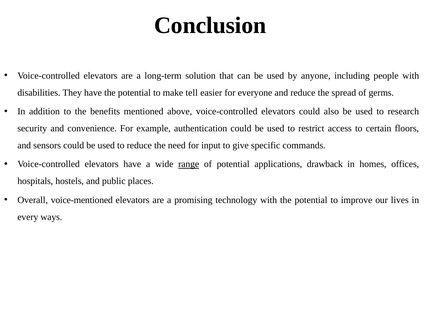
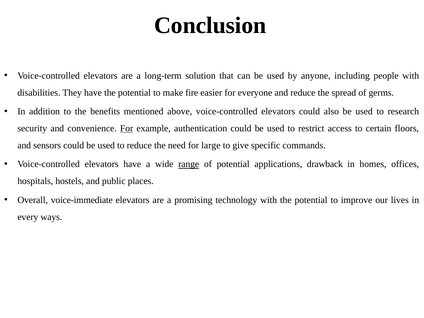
tell: tell -> fire
For at (127, 128) underline: none -> present
input: input -> large
voice-mentioned: voice-mentioned -> voice-immediate
